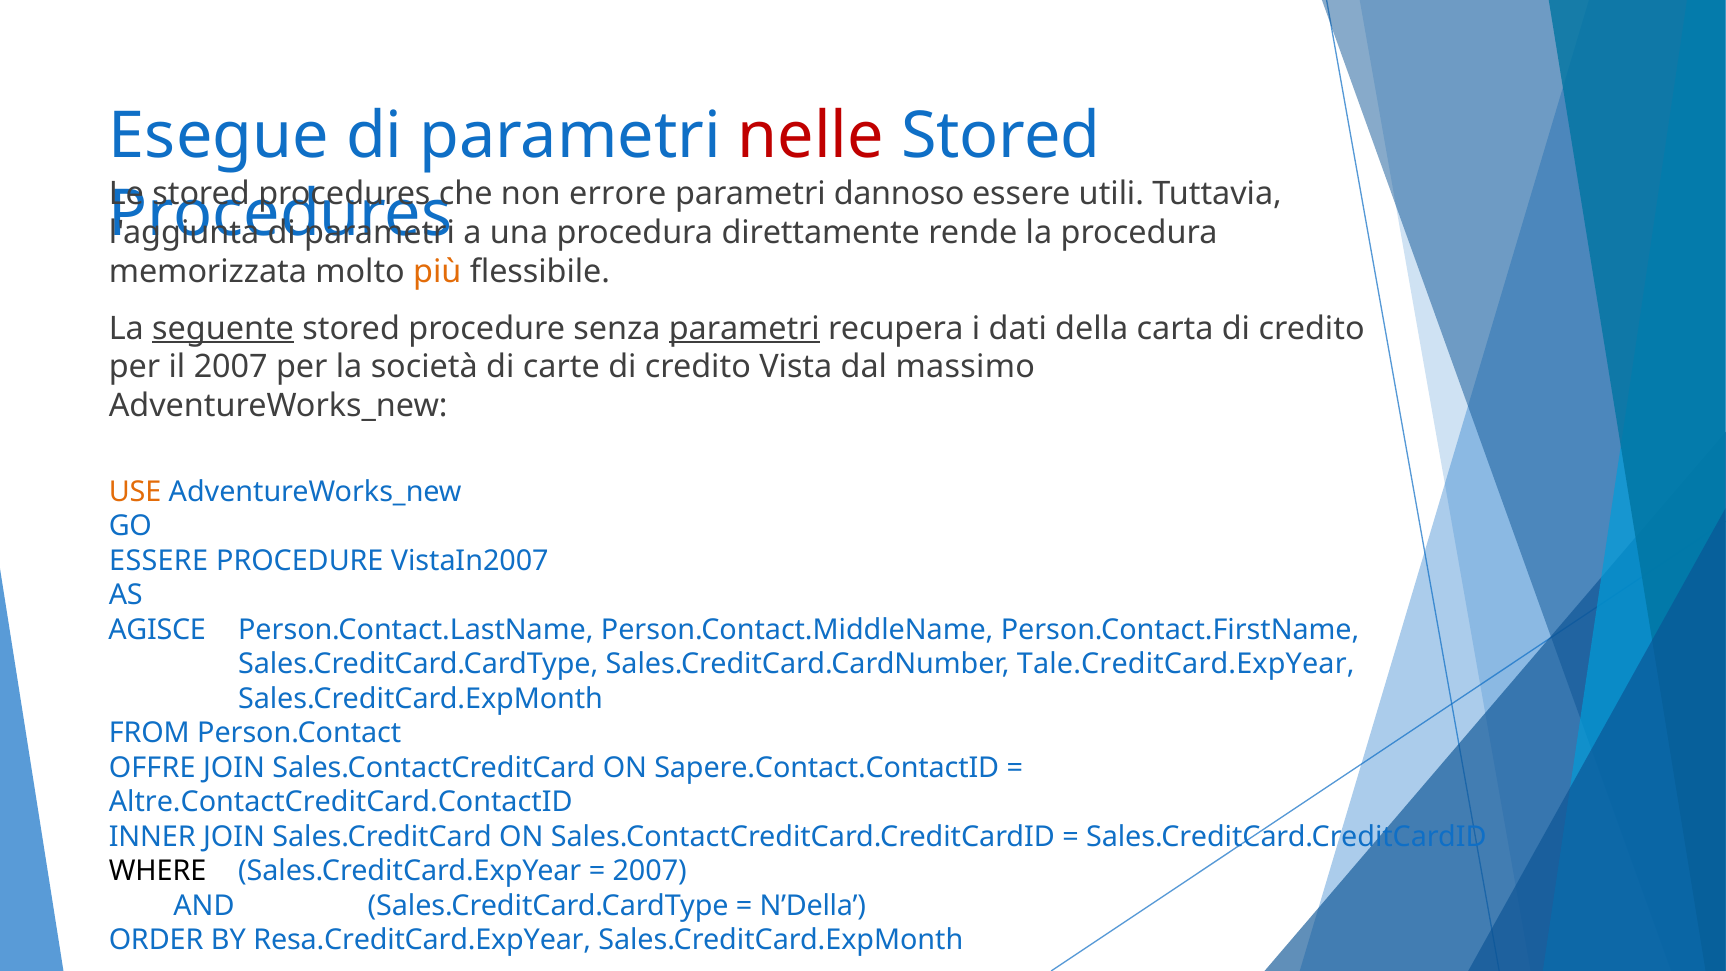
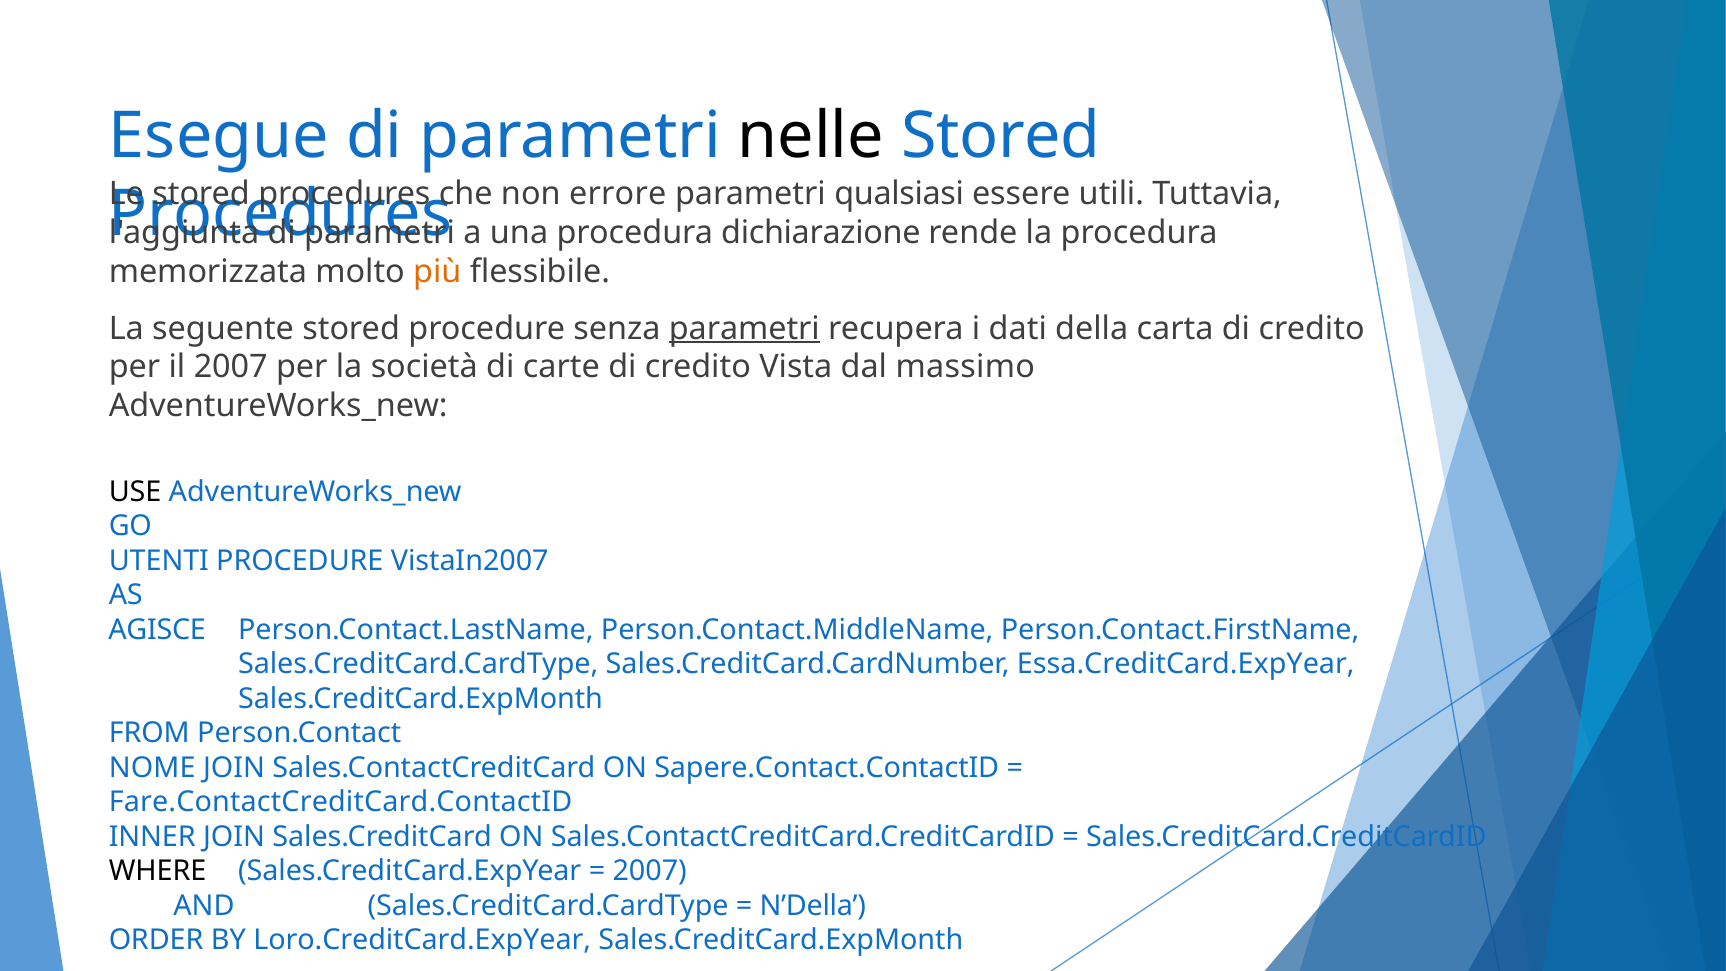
nelle colour: red -> black
dannoso: dannoso -> qualsiasi
direttamente: direttamente -> dichiarazione
seguente underline: present -> none
USE colour: orange -> black
ESSERE at (159, 561): ESSERE -> UTENTI
Tale.CreditCard.ExpYear: Tale.CreditCard.ExpYear -> Essa.CreditCard.ExpYear
OFFRE: OFFRE -> NOME
Altre.ContactCreditCard.ContactID: Altre.ContactCreditCard.ContactID -> Fare.ContactCreditCard.ContactID
Resa.CreditCard.ExpYear: Resa.CreditCard.ExpYear -> Loro.CreditCard.ExpYear
